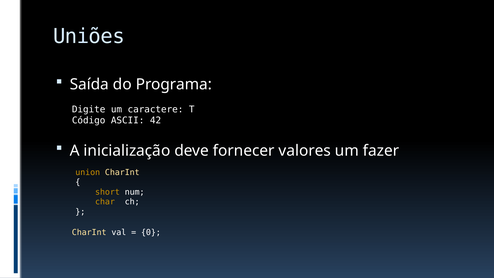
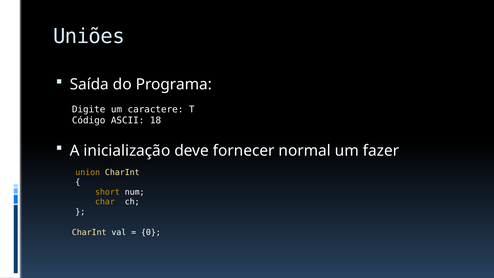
42: 42 -> 18
valores: valores -> normal
